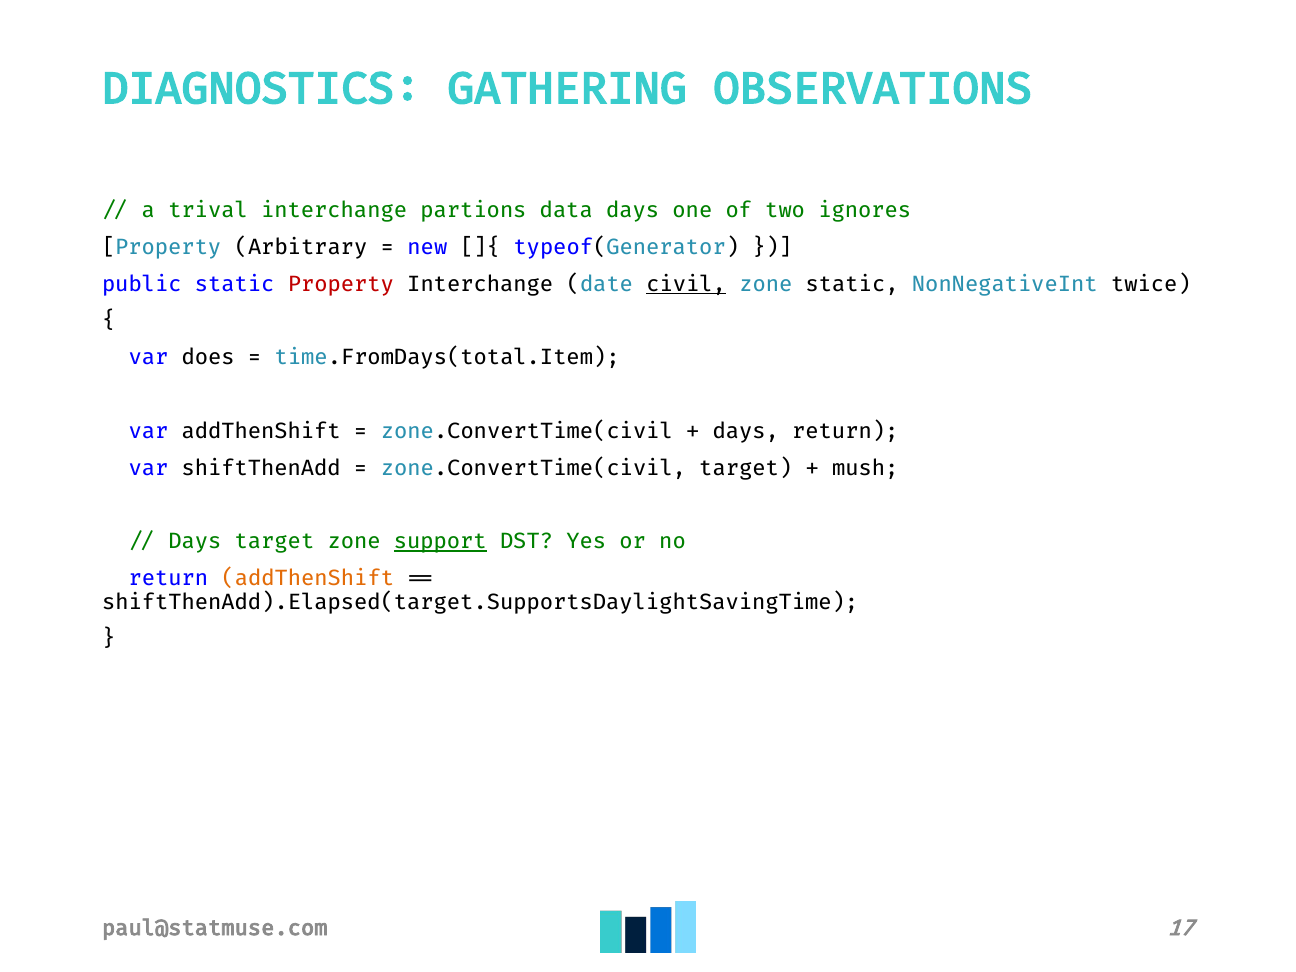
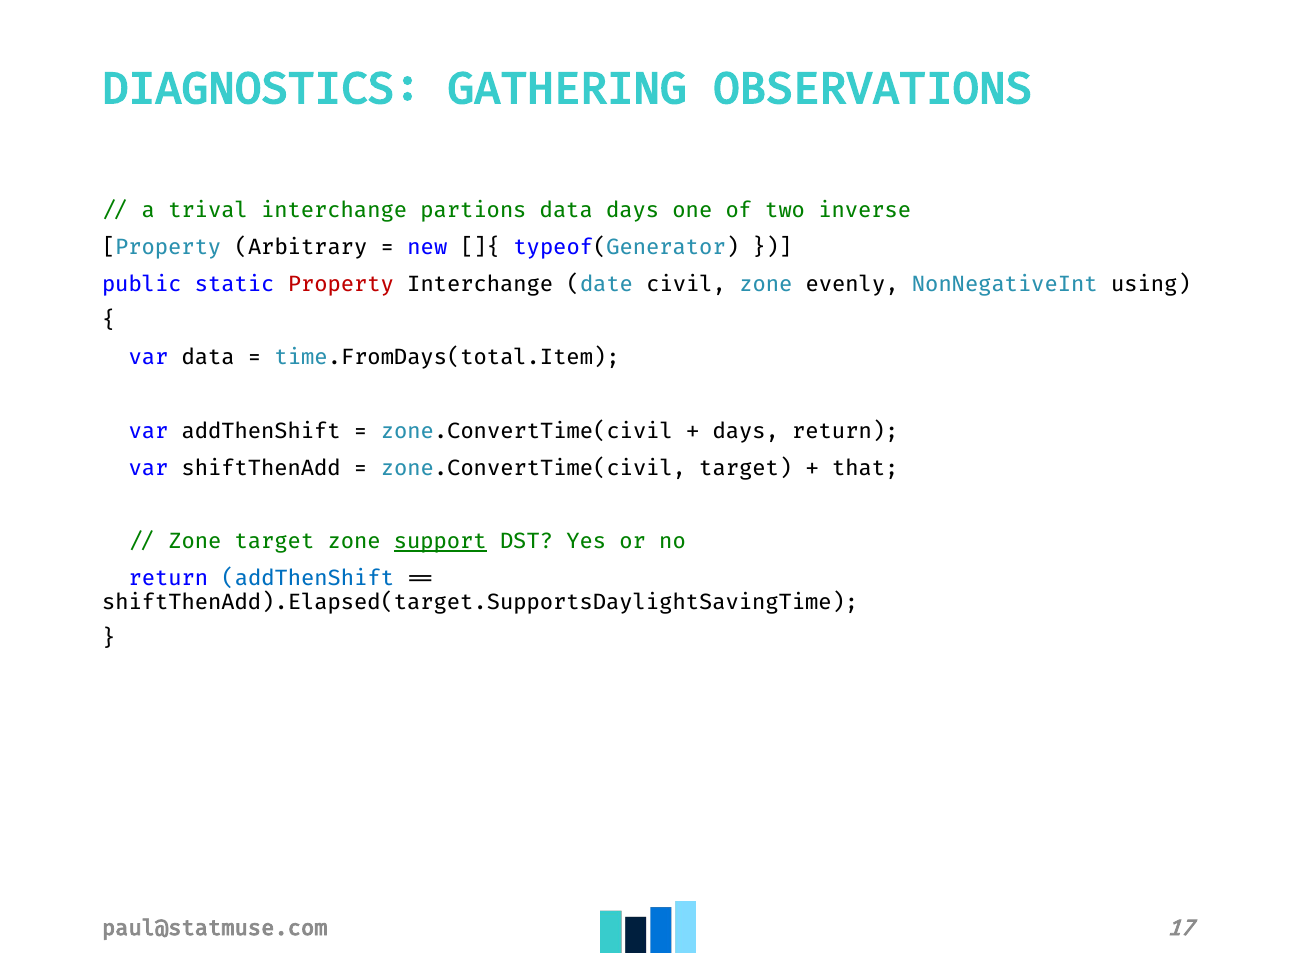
ignores: ignores -> inverse
civil underline: present -> none
zone static: static -> evenly
twice: twice -> using
var does: does -> data
mush: mush -> that
Days at (195, 542): Days -> Zone
addThenShift at (308, 579) colour: orange -> blue
